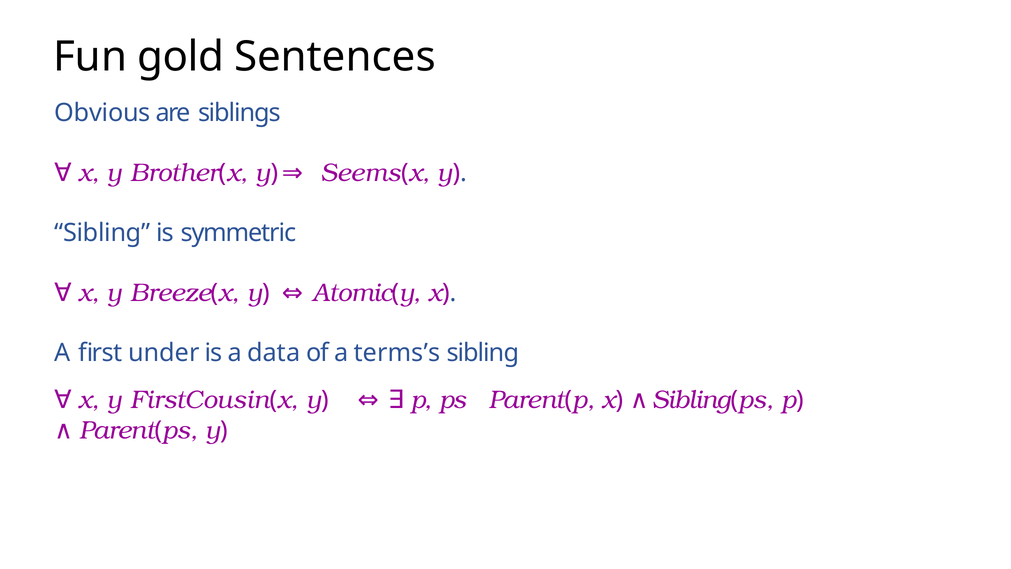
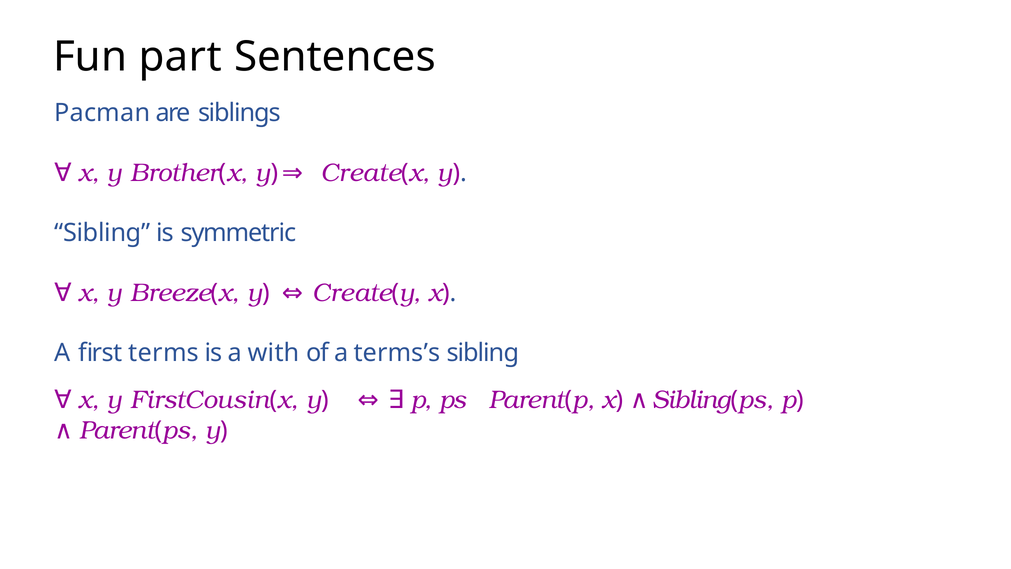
gold: gold -> part
Obvious: Obvious -> Pacman
Seems at (361, 173): Seems -> Create
Atomic at (352, 293): Atomic -> Create
under: under -> terms
data: data -> with
